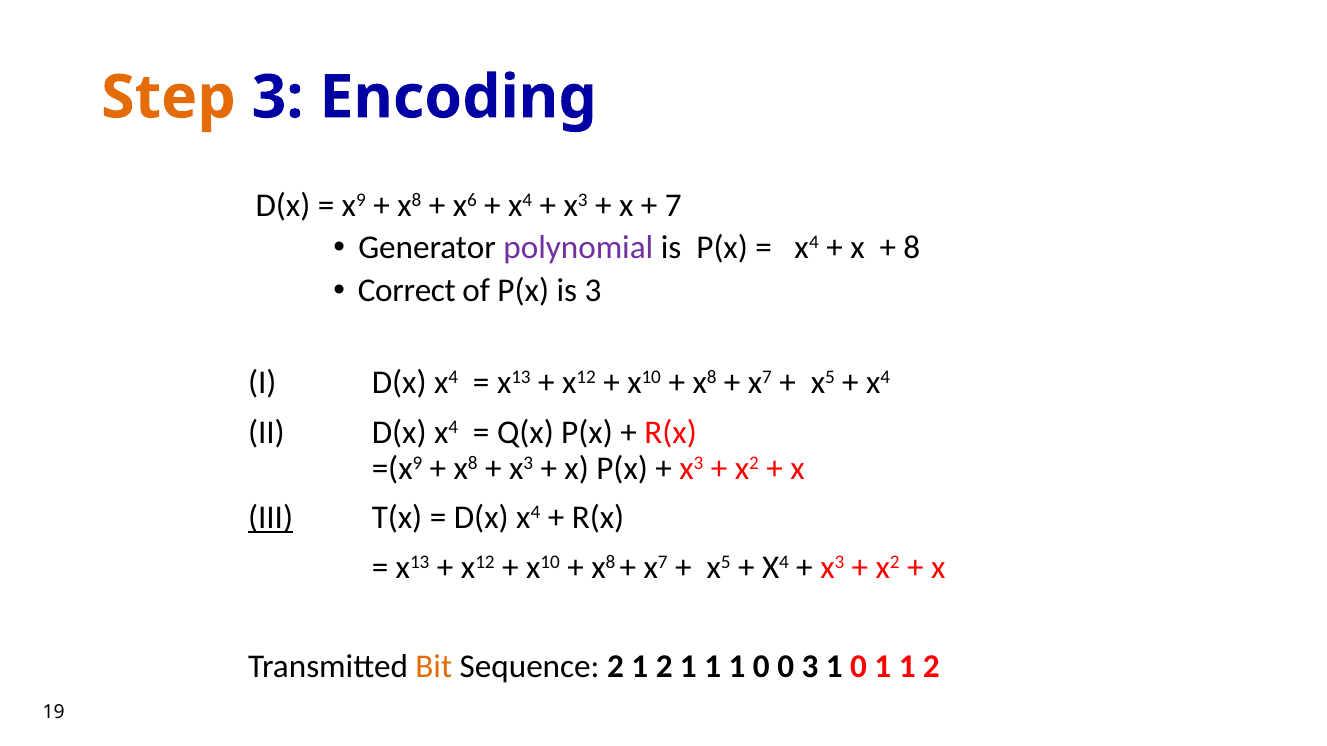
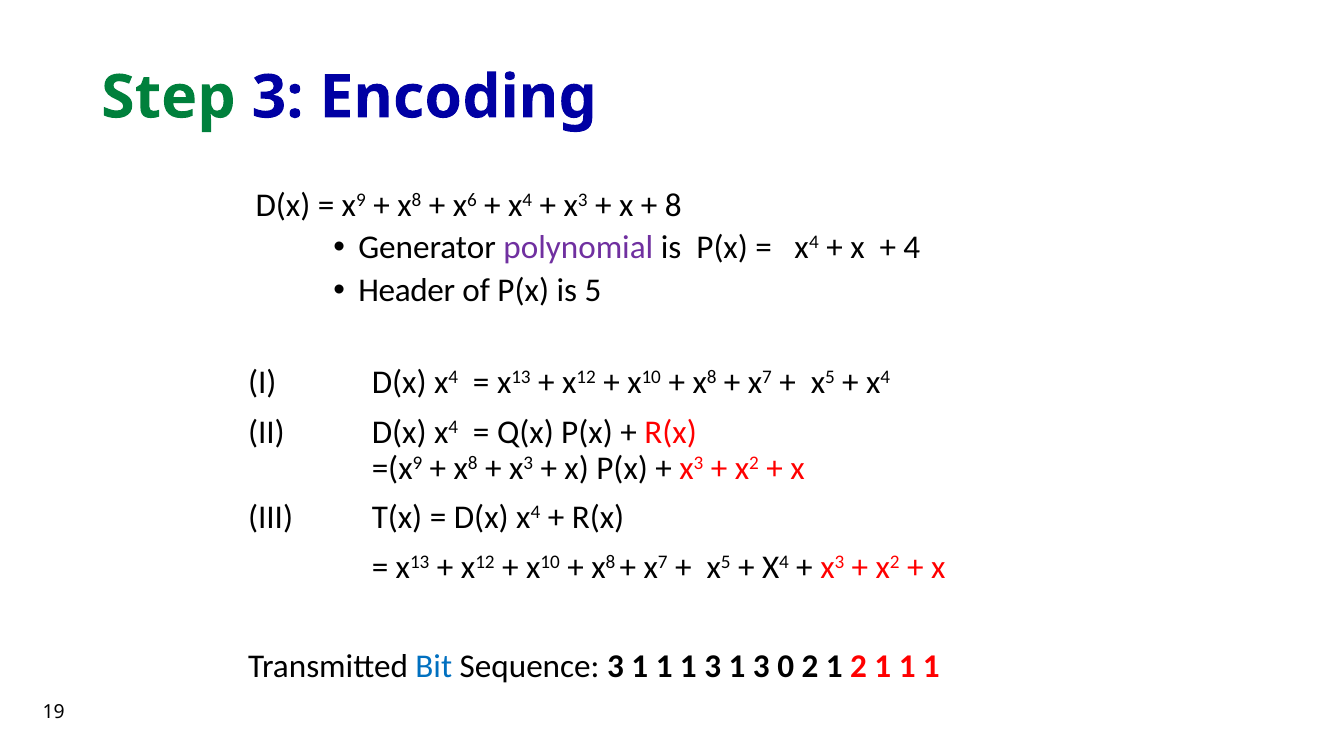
Step colour: orange -> green
7: 7 -> 8
8: 8 -> 4
Correct: Correct -> Header
is 3: 3 -> 5
III underline: present -> none
Bit colour: orange -> blue
Sequence 2: 2 -> 3
2 at (664, 667): 2 -> 1
1 at (713, 667): 1 -> 3
0 at (761, 667): 0 -> 3
0 3: 3 -> 2
0 at (859, 667): 0 -> 2
2 at (931, 667): 2 -> 1
